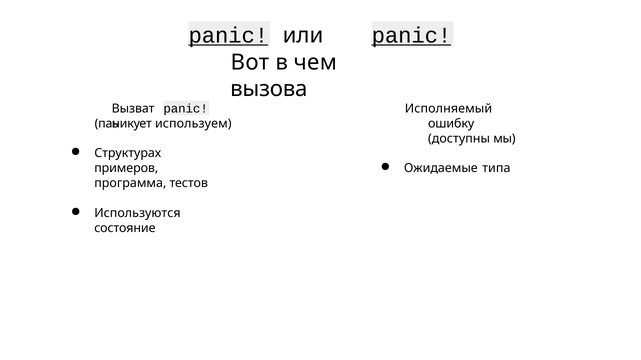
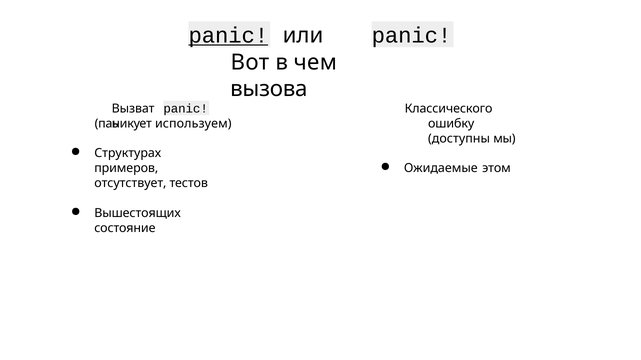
panic at (412, 36) underline: present -> none
Исполняемый: Исполняемый -> Классического
типа: типа -> этом
программа: программа -> отсутствует
Используются: Используются -> Вышестоящих
